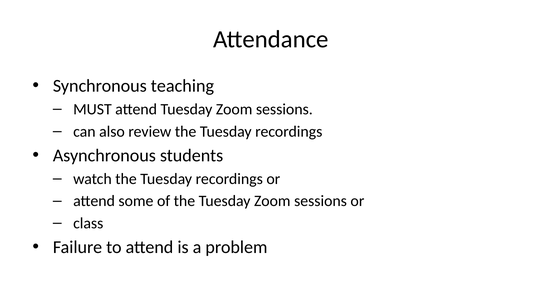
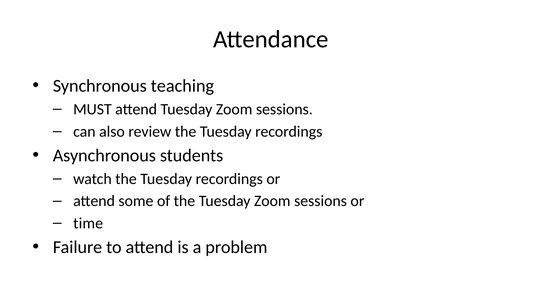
class: class -> time
